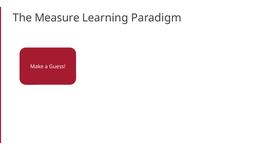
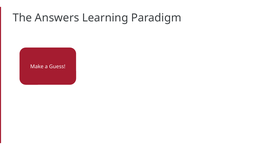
Measure: Measure -> Answers
